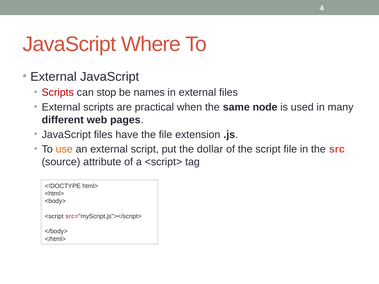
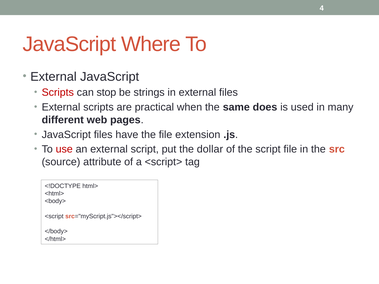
names: names -> strings
node: node -> does
use colour: orange -> red
